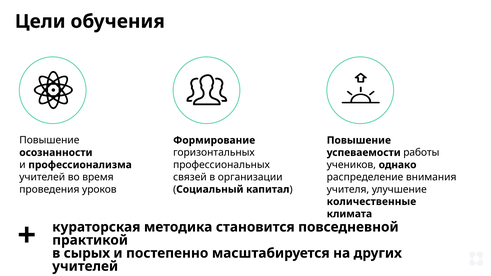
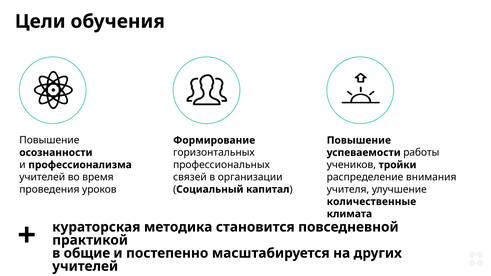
однако: однако -> тройки
сырых: сырых -> общие
